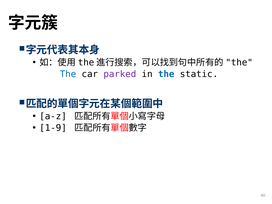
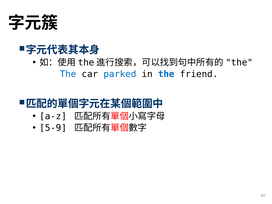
parked colour: purple -> blue
static: static -> friend
1-9: 1-9 -> 5-9
